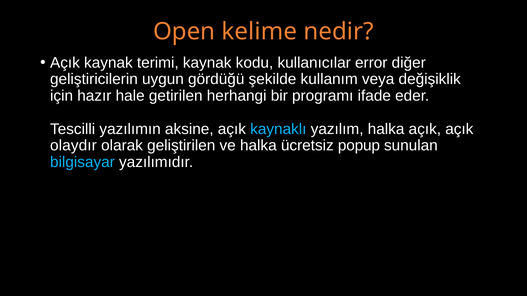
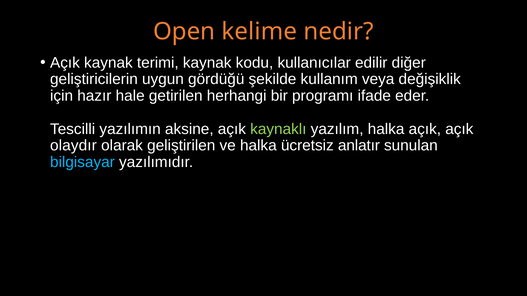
error: error -> edilir
kaynaklı colour: light blue -> light green
popup: popup -> anlatır
